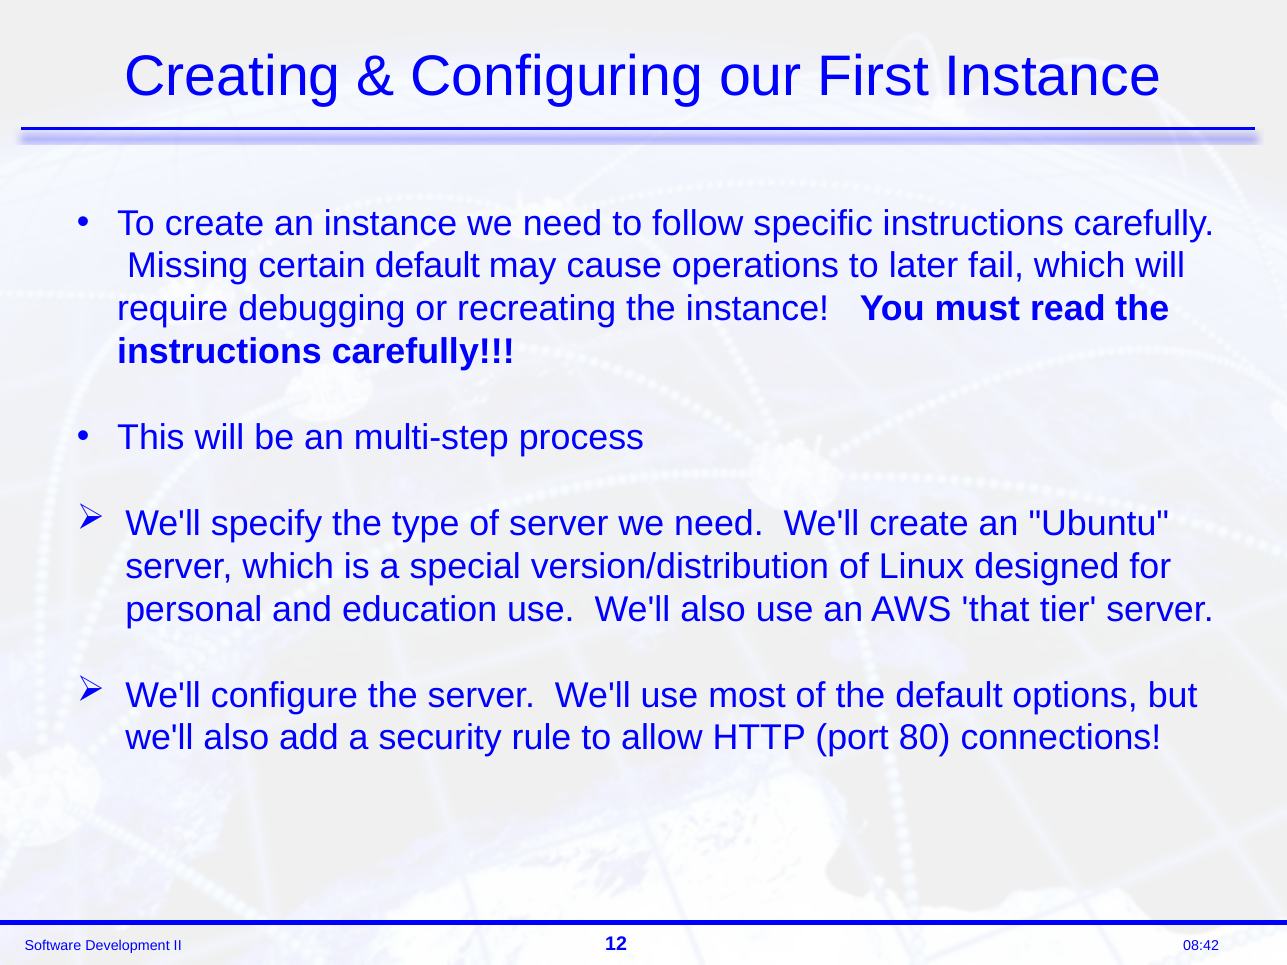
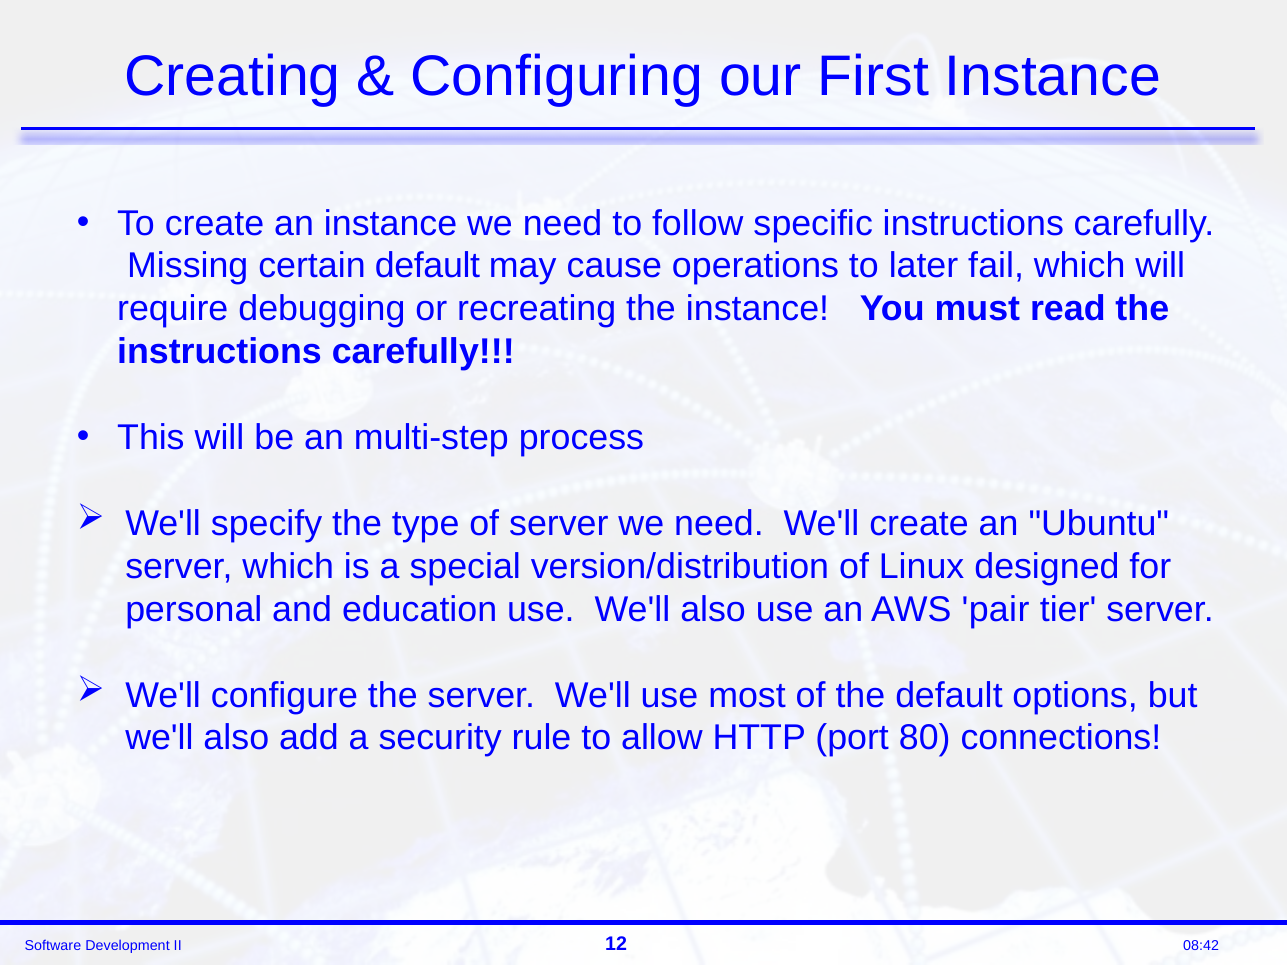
that: that -> pair
